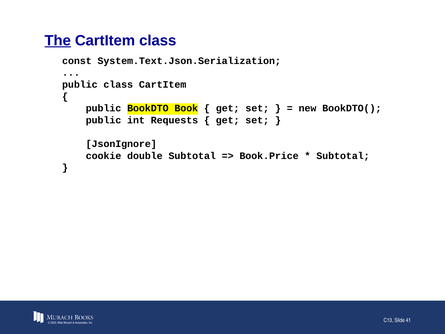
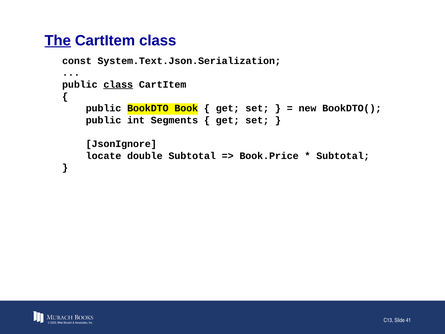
class at (118, 84) underline: none -> present
Requests: Requests -> Segments
cookie: cookie -> locate
